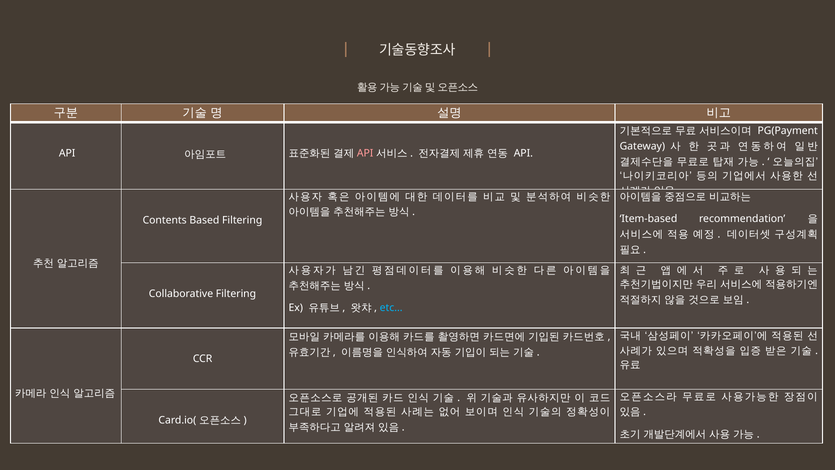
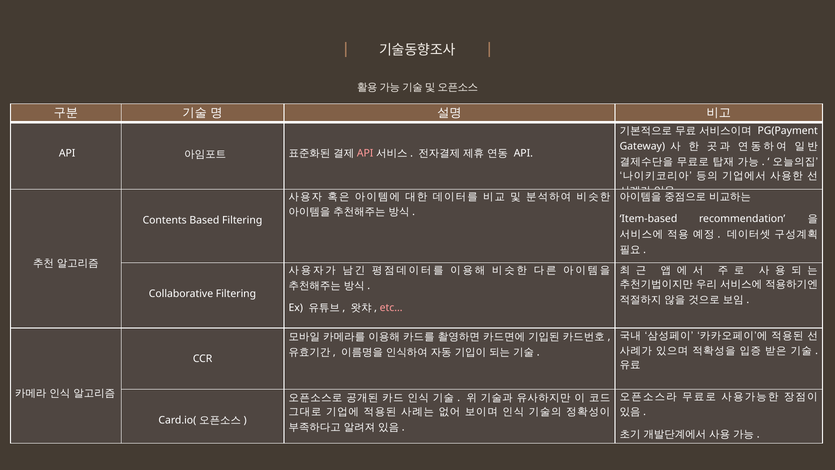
etc… colour: light blue -> pink
